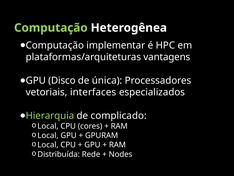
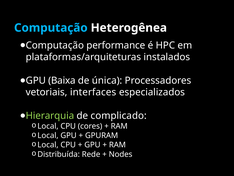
Computação at (51, 28) colour: light green -> light blue
implementar: implementar -> performance
vantagens: vantagens -> instalados
Disco: Disco -> Baixa
